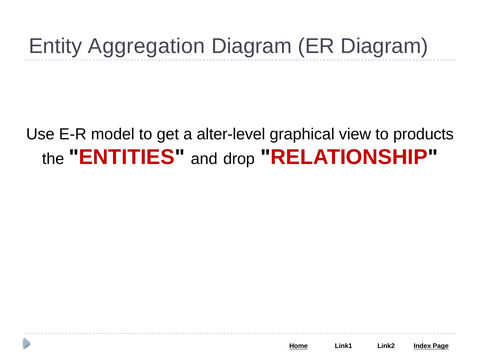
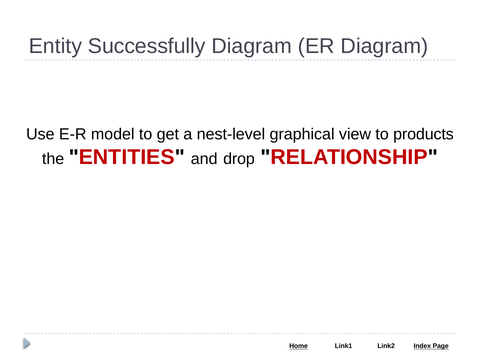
Aggregation: Aggregation -> Successfully
alter-level: alter-level -> nest-level
